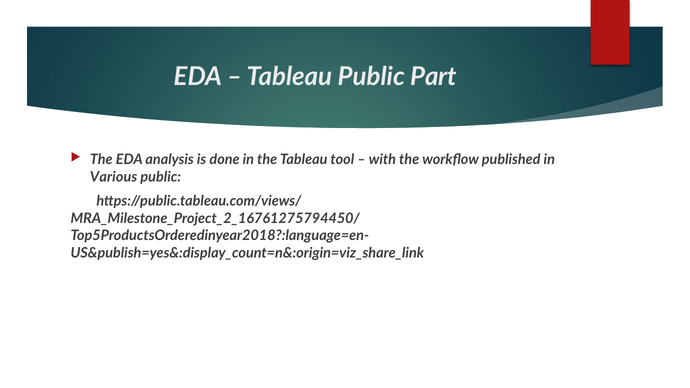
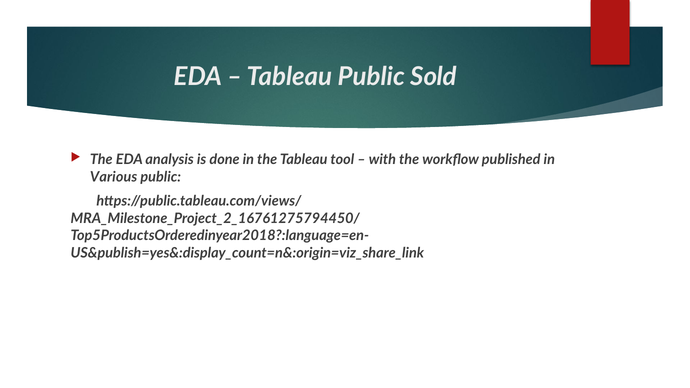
Part: Part -> Sold
